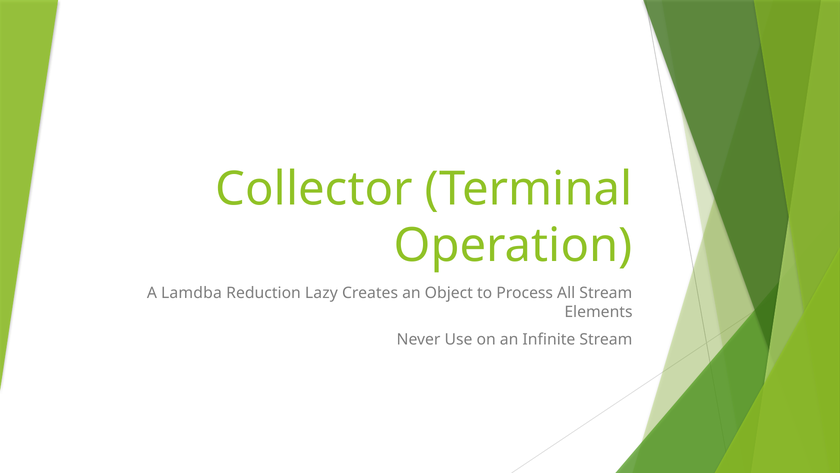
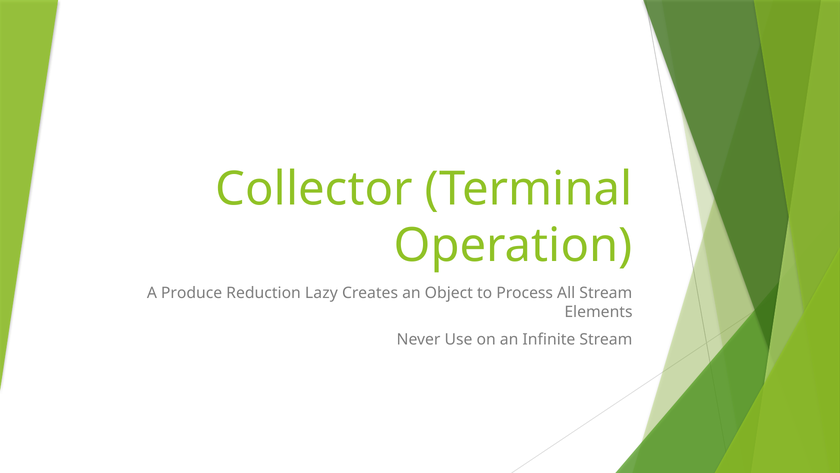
Lamdba: Lamdba -> Produce
